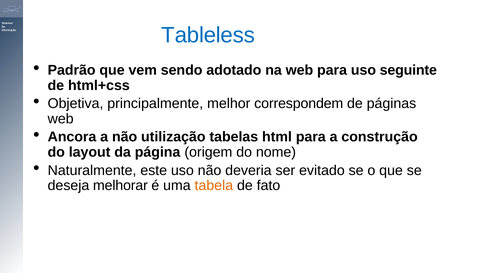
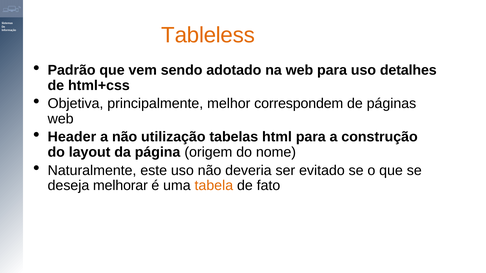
Tableless colour: blue -> orange
seguinte: seguinte -> detalhes
Ancora: Ancora -> Header
